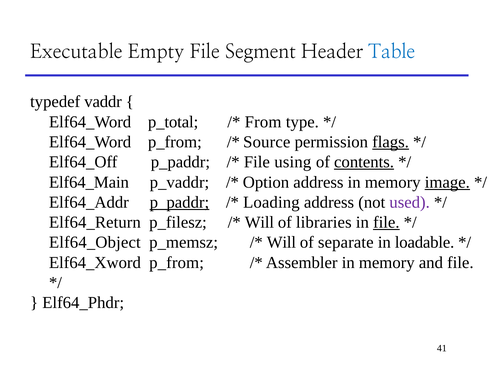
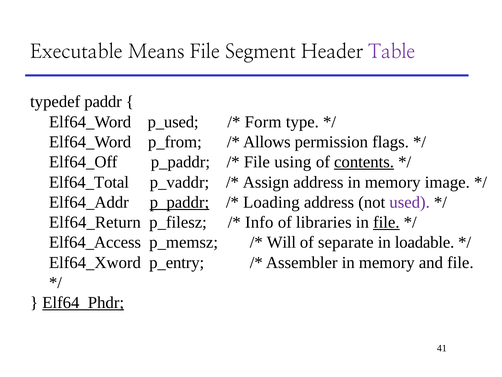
Empty: Empty -> Means
Table colour: blue -> purple
vaddr: vaddr -> paddr
p_total: p_total -> p_used
From: From -> Form
Source: Source -> Allows
flags underline: present -> none
Elf64_Main: Elf64_Main -> Elf64_Total
Option: Option -> Assign
image underline: present -> none
Will at (259, 222): Will -> Info
Elf64_Object: Elf64_Object -> Elf64_Access
Elf64_Xword p_from: p_from -> p_entry
Elf64_Phdr underline: none -> present
